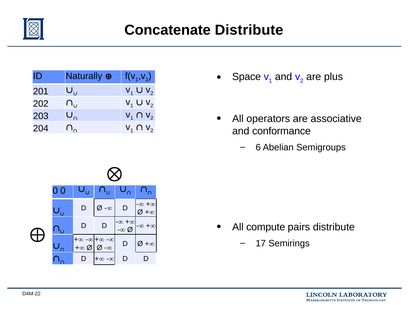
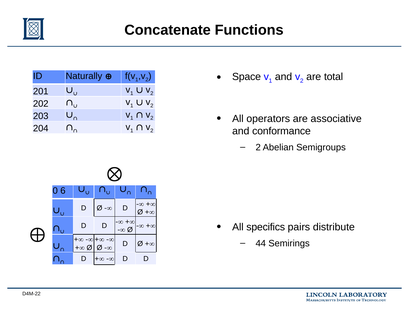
Concatenate Distribute: Distribute -> Functions
plus: plus -> total
6 at (258, 147): 6 -> 2
0 0: 0 -> 6
compute: compute -> specifics
17: 17 -> 44
